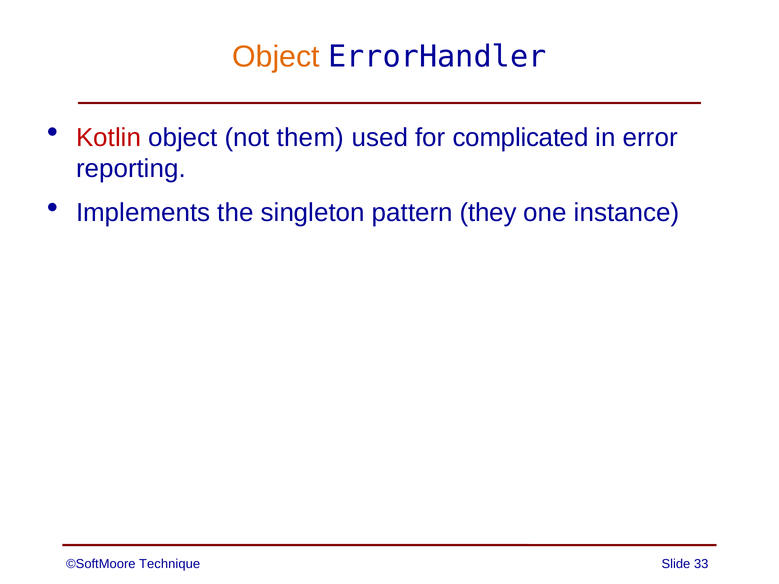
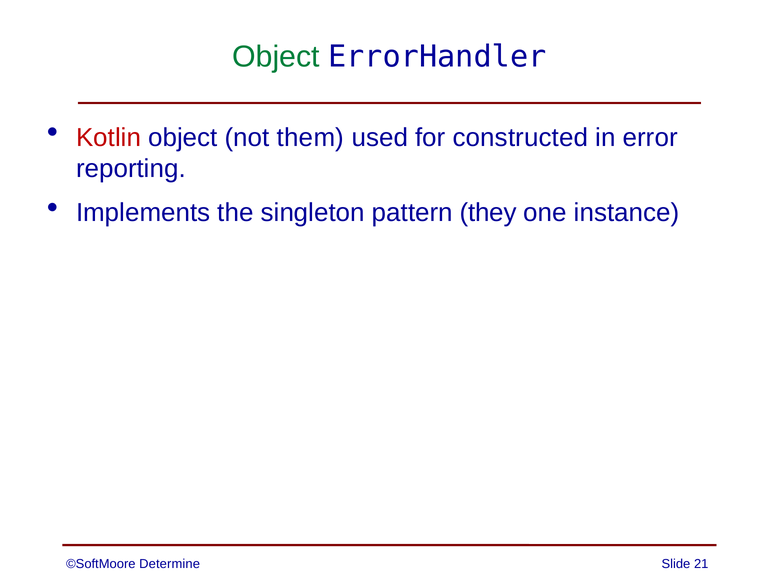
Object at (276, 57) colour: orange -> green
complicated: complicated -> constructed
Technique: Technique -> Determine
33: 33 -> 21
